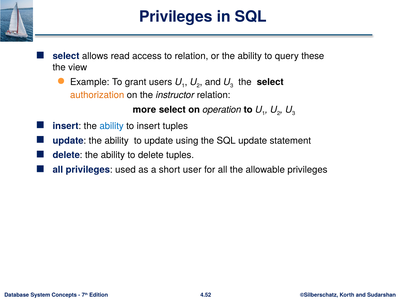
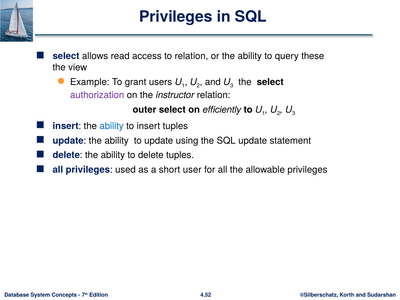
authorization colour: orange -> purple
more: more -> outer
operation: operation -> efficiently
